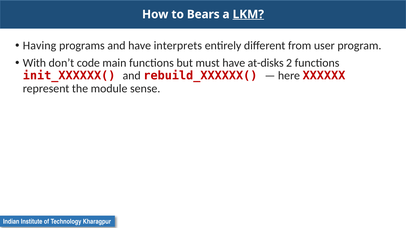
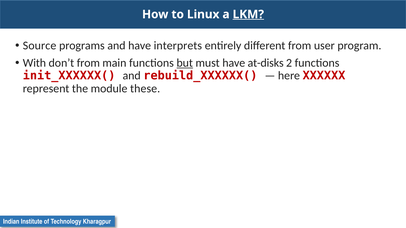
Bears: Bears -> Linux
Having: Having -> Source
don’t code: code -> from
but underline: none -> present
sense: sense -> these
